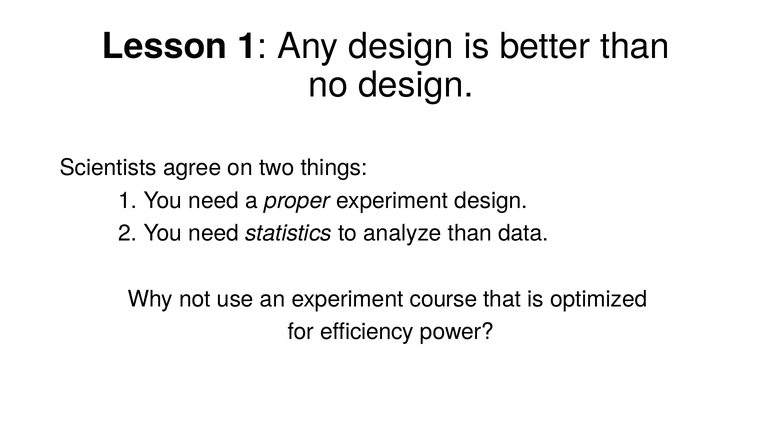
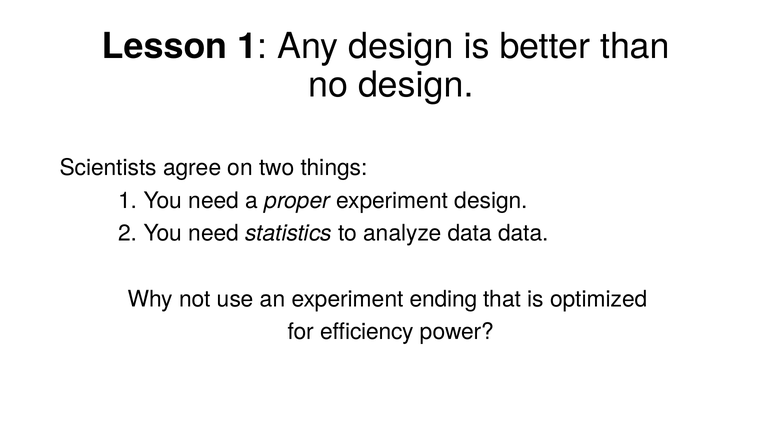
analyze than: than -> data
course: course -> ending
